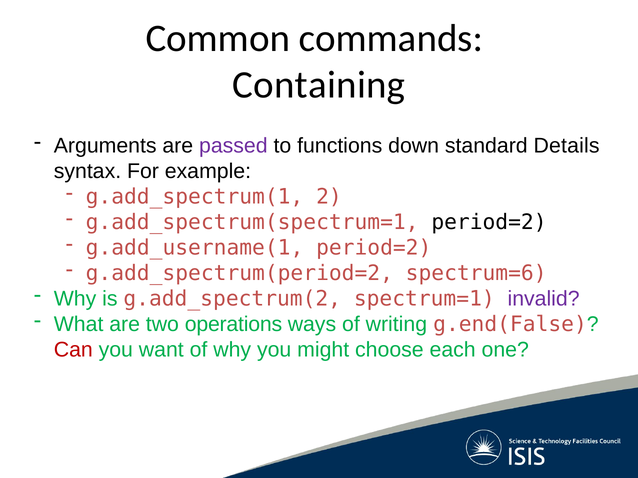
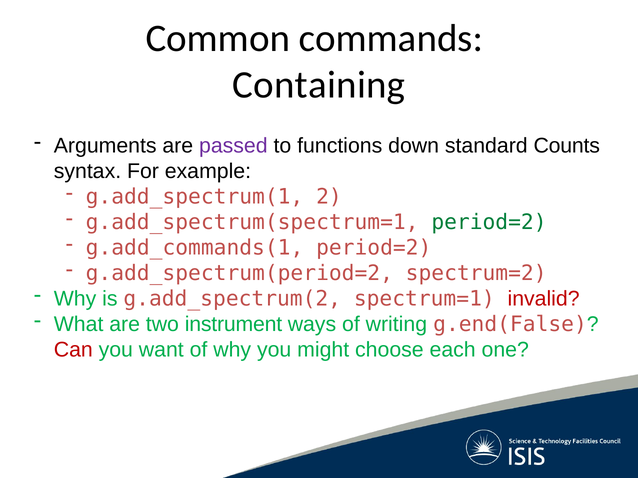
Details: Details -> Counts
period=2 at (489, 223) colour: black -> green
g.add_username(1: g.add_username(1 -> g.add_commands(1
spectrum=6: spectrum=6 -> spectrum=2
invalid colour: purple -> red
operations: operations -> instrument
